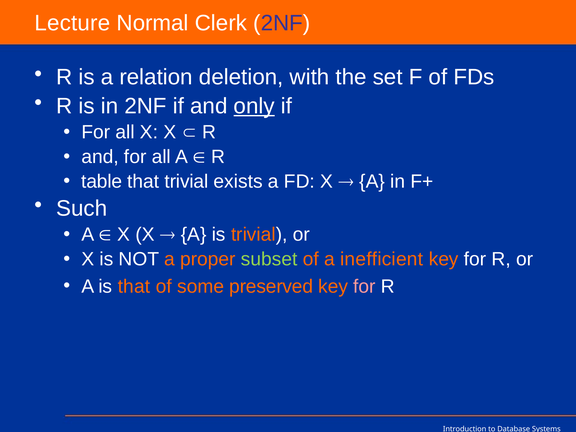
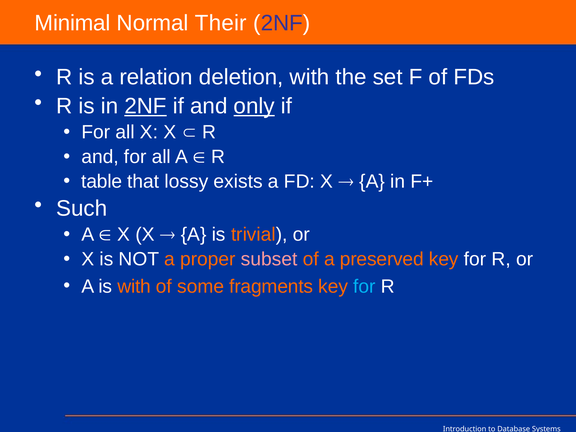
Lecture: Lecture -> Minimal
Clerk: Clerk -> Their
2NF at (146, 106) underline: none -> present
that trivial: trivial -> lossy
subset colour: light green -> pink
inefficient: inefficient -> preserved
is that: that -> with
preserved: preserved -> fragments
for at (365, 286) colour: pink -> light blue
